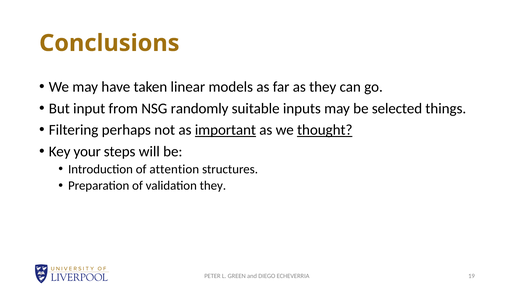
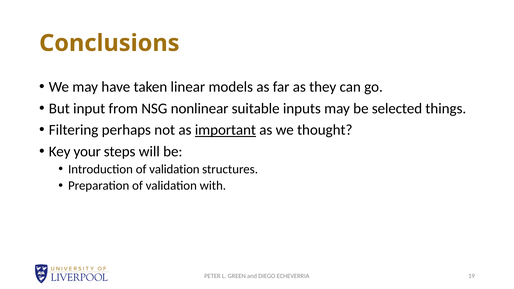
randomly: randomly -> nonlinear
thought underline: present -> none
Introduction of attention: attention -> validation
validation they: they -> with
